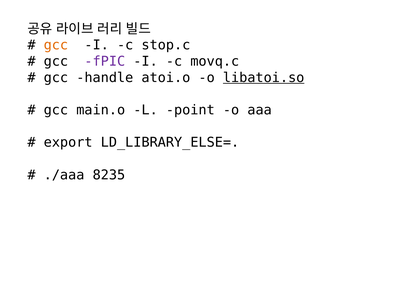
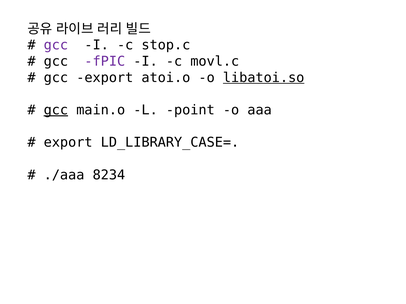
gcc at (56, 45) colour: orange -> purple
movq.c: movq.c -> movl.c
gcc handle: handle -> export
gcc at (56, 110) underline: none -> present
LD_LIBRARY_ELSE=: LD_LIBRARY_ELSE= -> LD_LIBRARY_CASE=
8235: 8235 -> 8234
